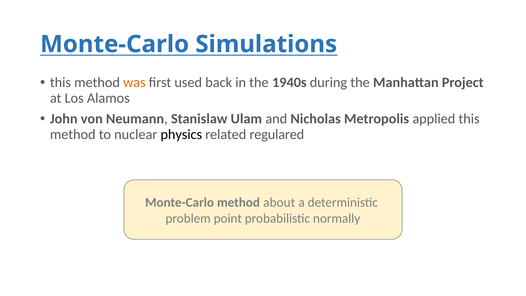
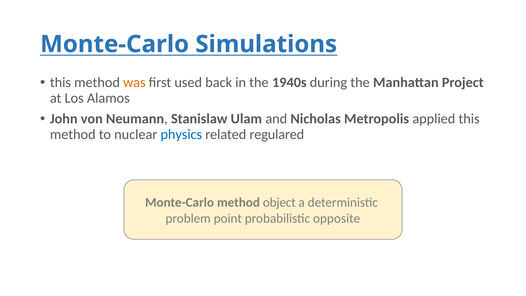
physics colour: black -> blue
about: about -> object
normally: normally -> opposite
